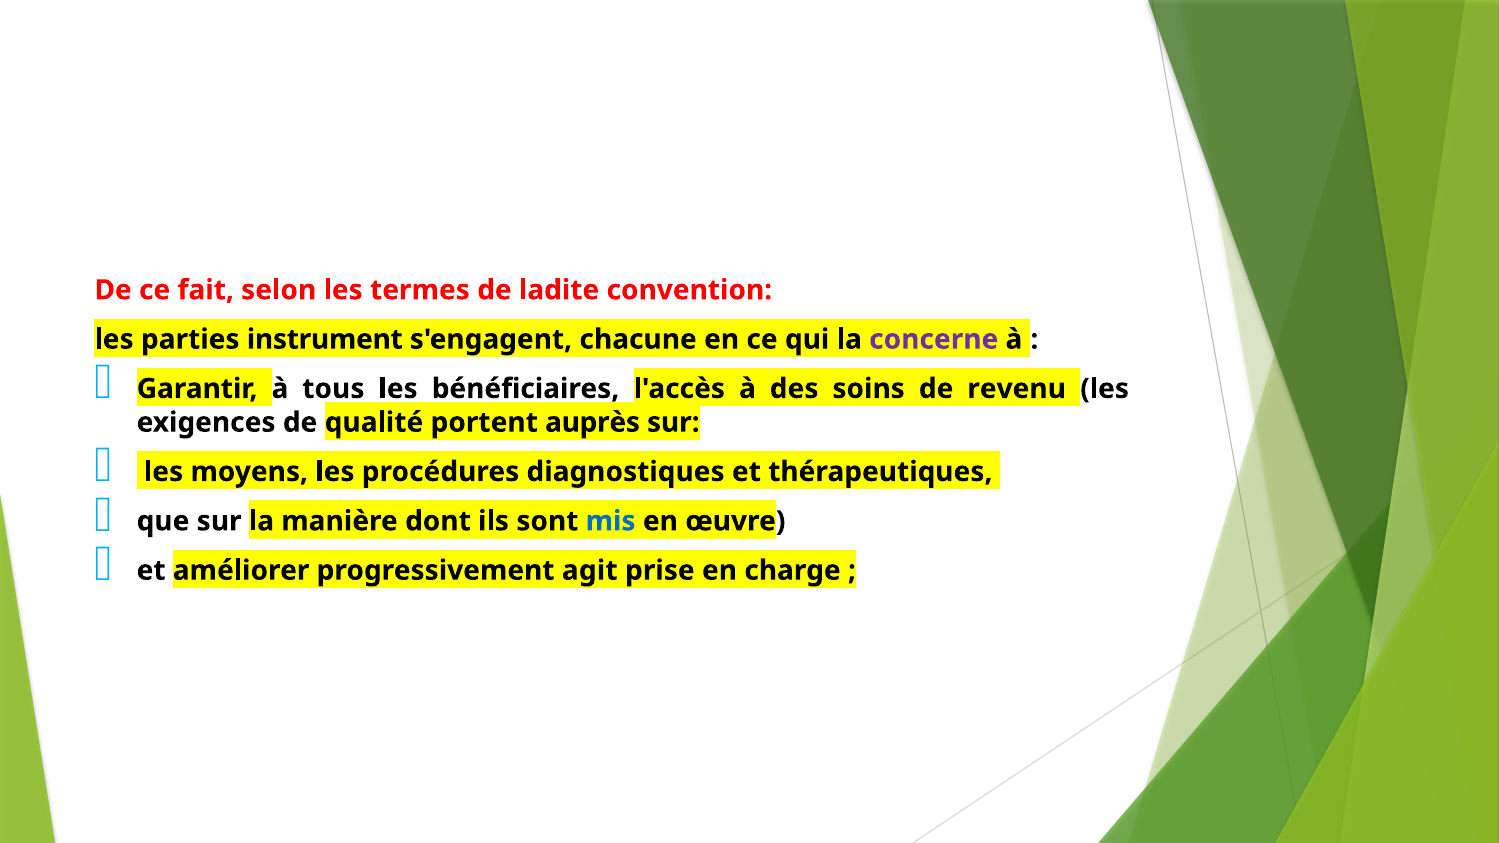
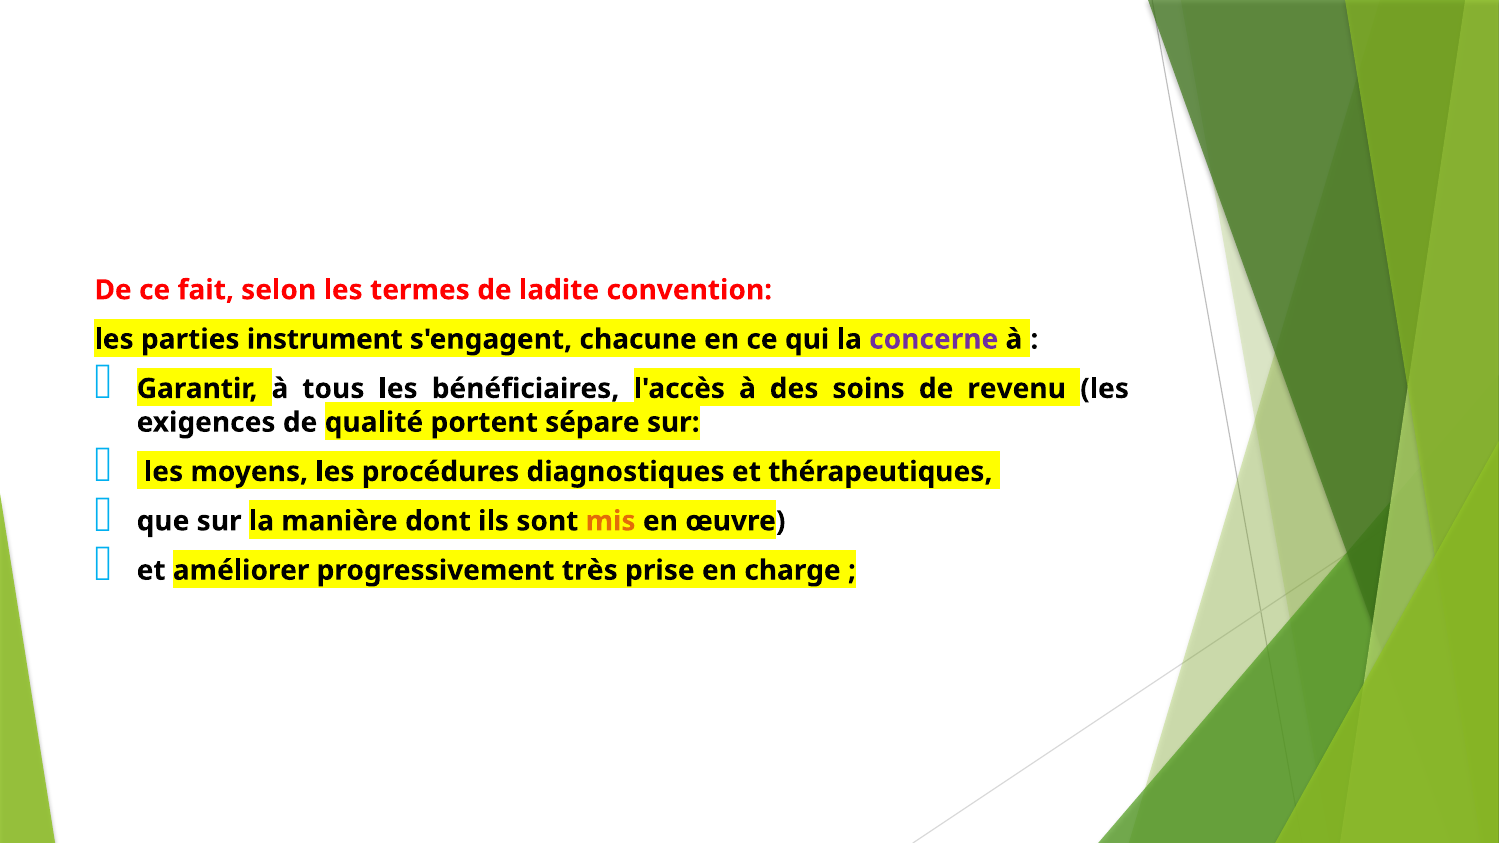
auprès: auprès -> sépare
mis colour: blue -> orange
agit: agit -> très
